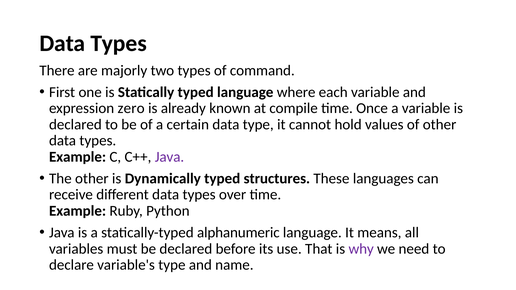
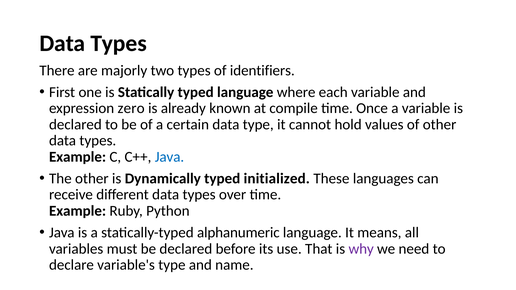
command: command -> identifiers
Java at (169, 157) colour: purple -> blue
structures: structures -> initialized
